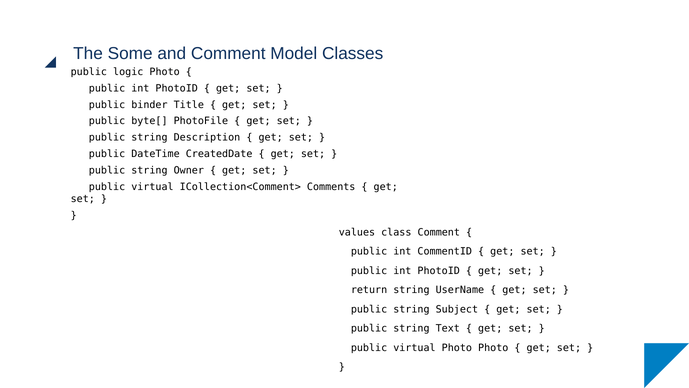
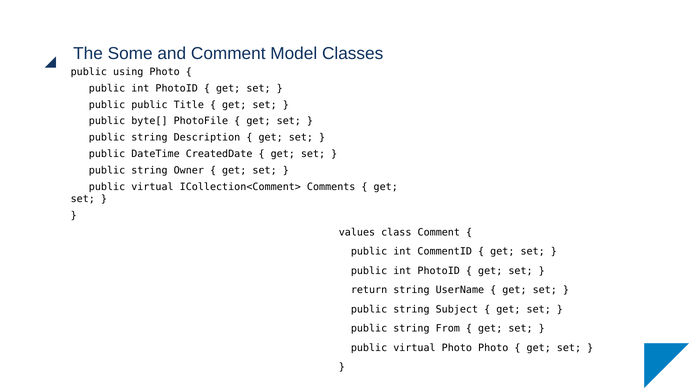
logic: logic -> using
public binder: binder -> public
Text: Text -> From
